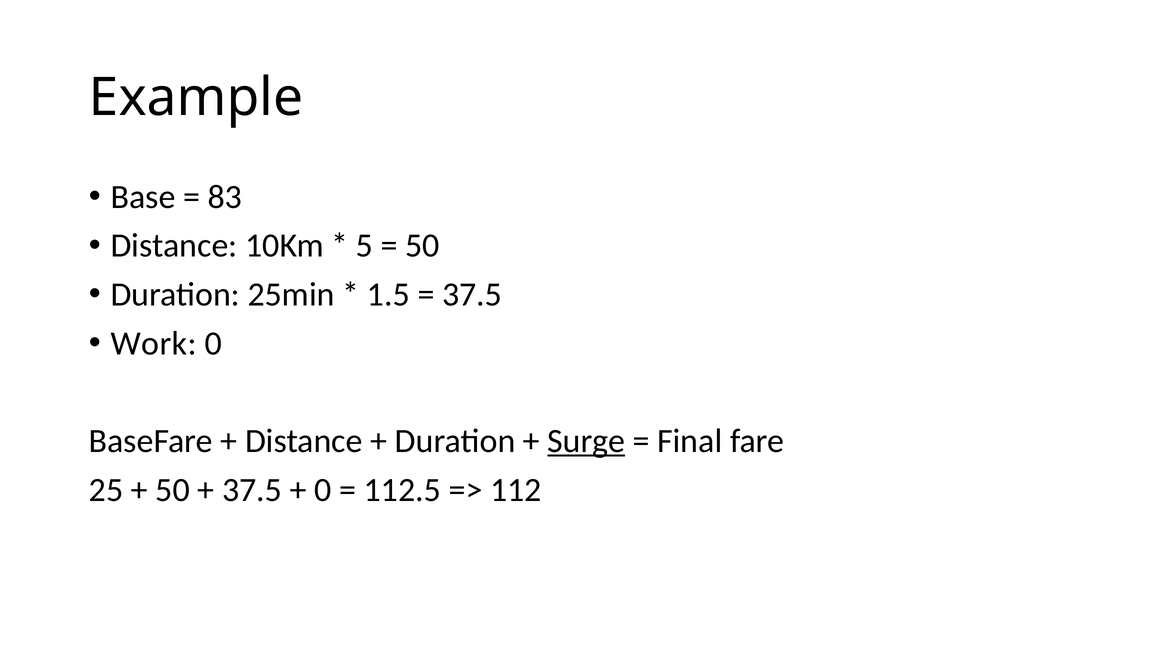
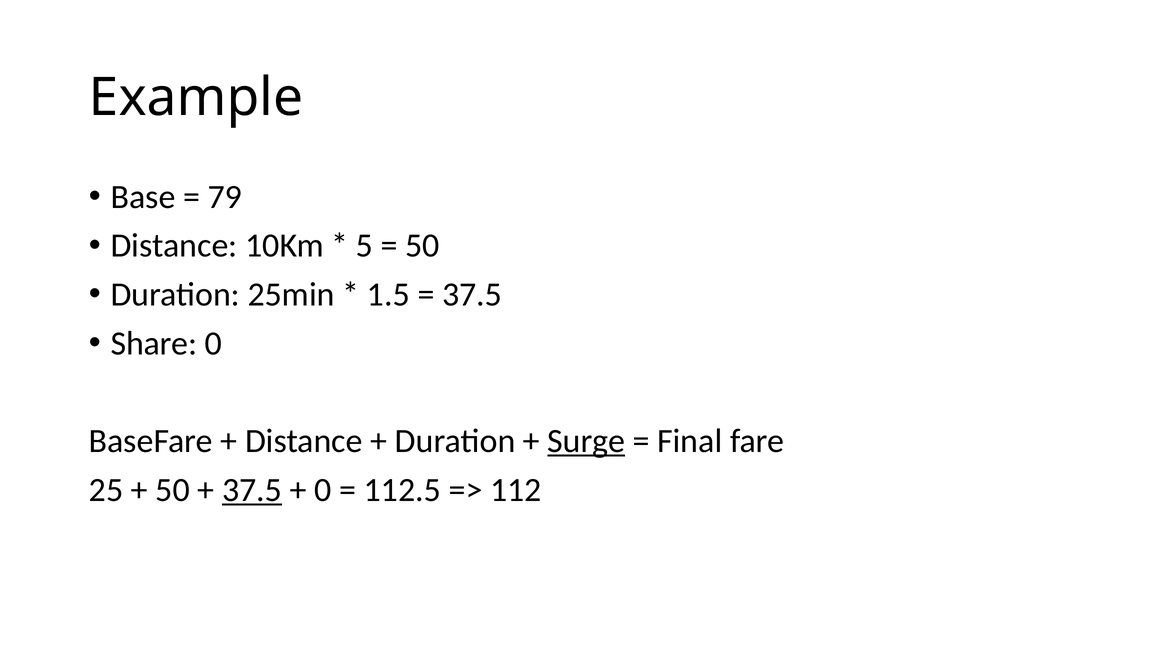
83: 83 -> 79
Work: Work -> Share
37.5 at (252, 490) underline: none -> present
